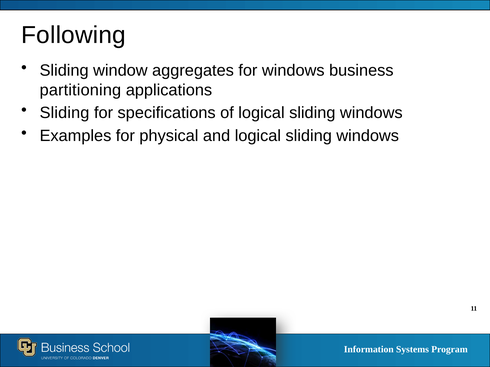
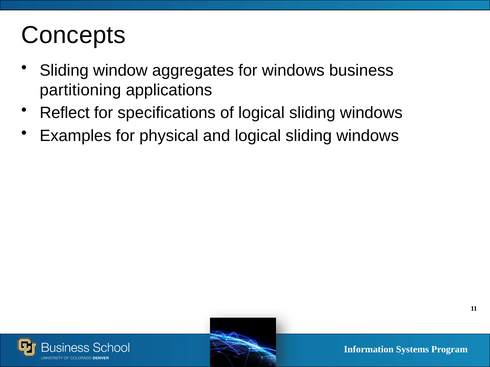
Following: Following -> Concepts
Sliding at (65, 113): Sliding -> Reflect
